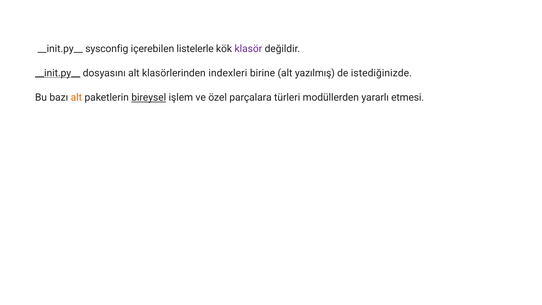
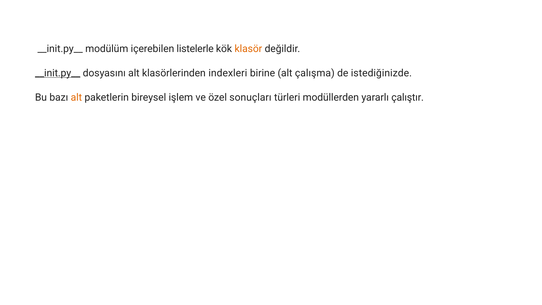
sysconfig: sysconfig -> modülüm
klasör colour: purple -> orange
yazılmış: yazılmış -> çalışma
bireysel underline: present -> none
parçalara: parçalara -> sonuçları
etmesi: etmesi -> çalıştır
